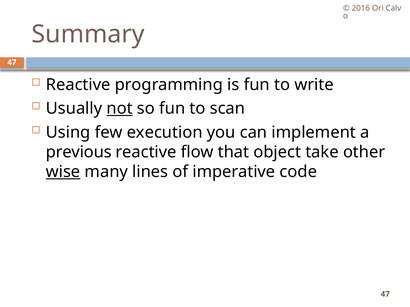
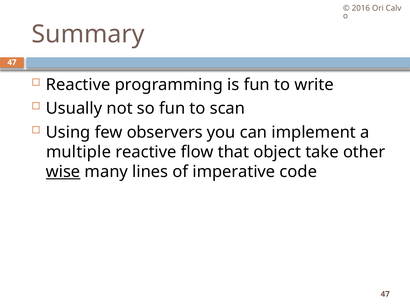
not underline: present -> none
execution: execution -> observers
previous: previous -> multiple
